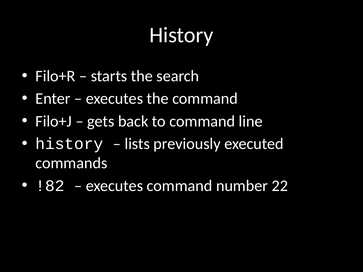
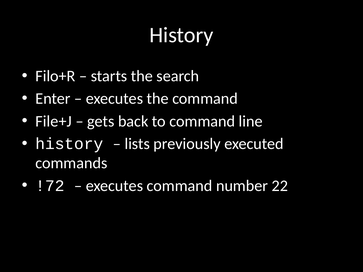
Filo+J: Filo+J -> File+J
!82: !82 -> !72
